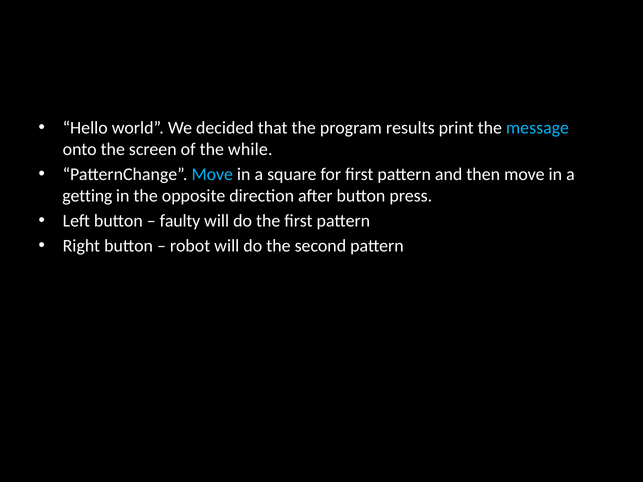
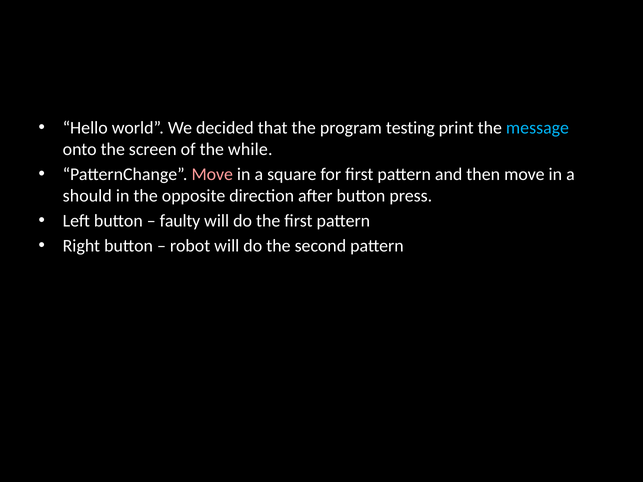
results: results -> testing
Move at (212, 174) colour: light blue -> pink
getting: getting -> should
